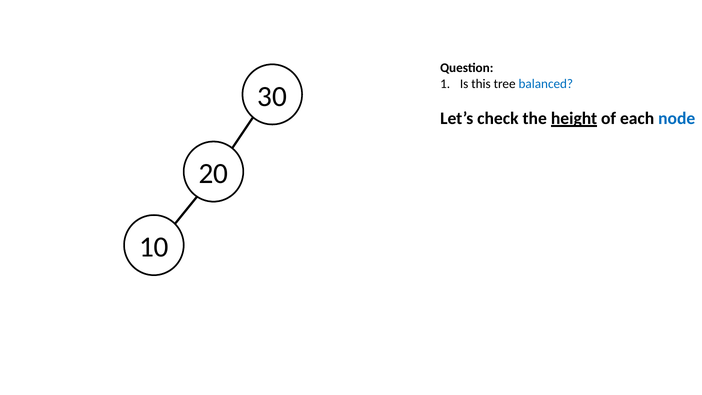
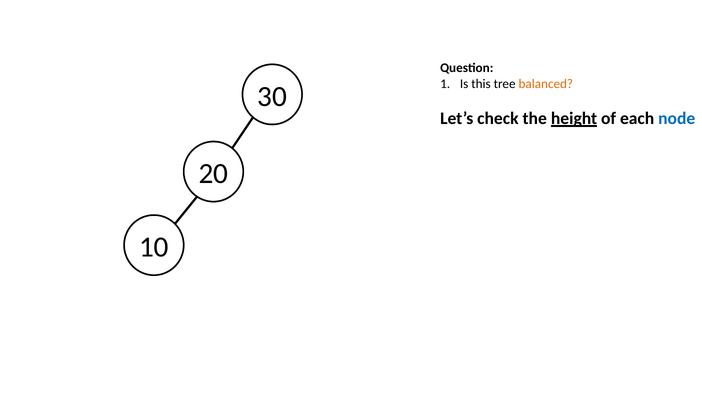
balanced colour: blue -> orange
